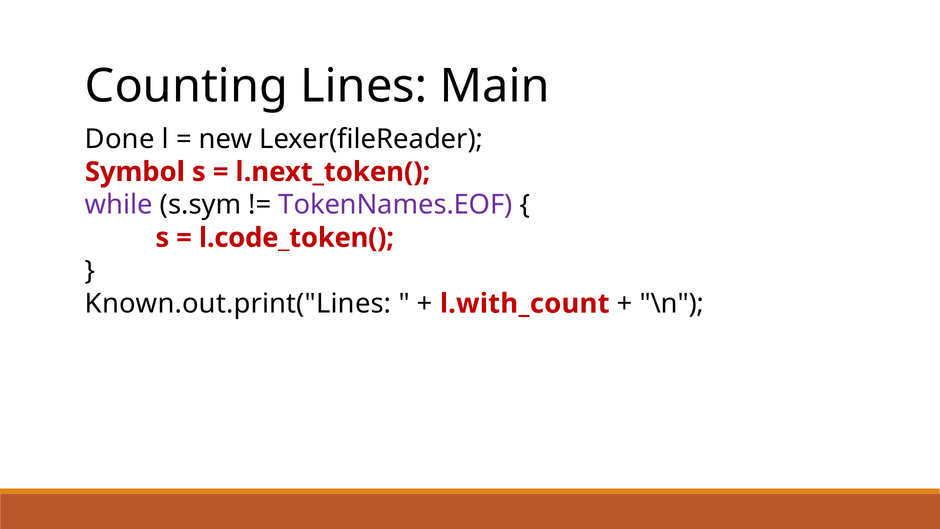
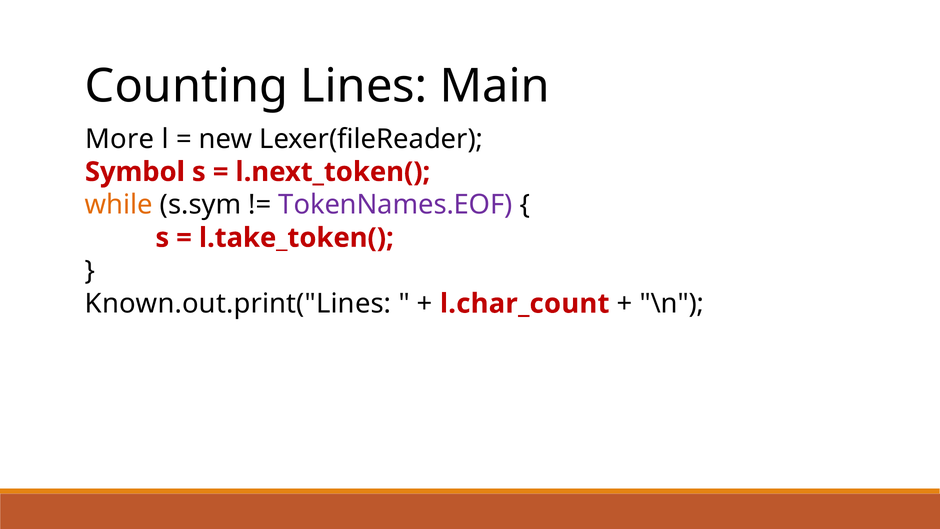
Done: Done -> More
while colour: purple -> orange
l.code_token(: l.code_token( -> l.take_token(
l.with_count: l.with_count -> l.char_count
